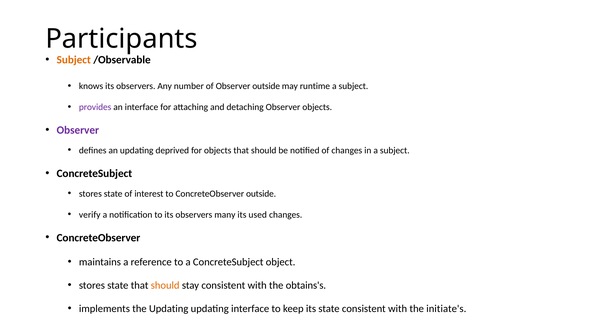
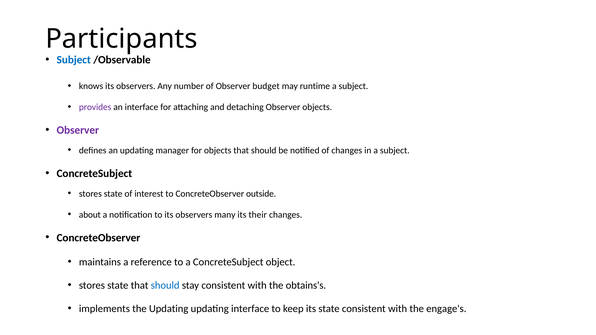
Subject at (74, 60) colour: orange -> blue
Observer outside: outside -> budget
deprived: deprived -> manager
verify: verify -> about
used: used -> their
should at (165, 286) colour: orange -> blue
initiate's: initiate's -> engage's
